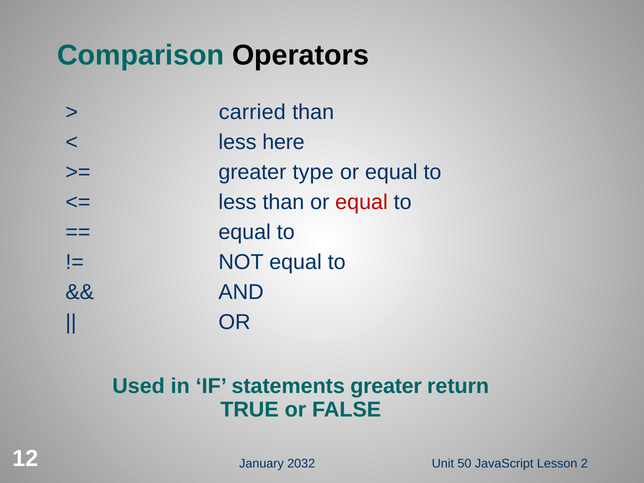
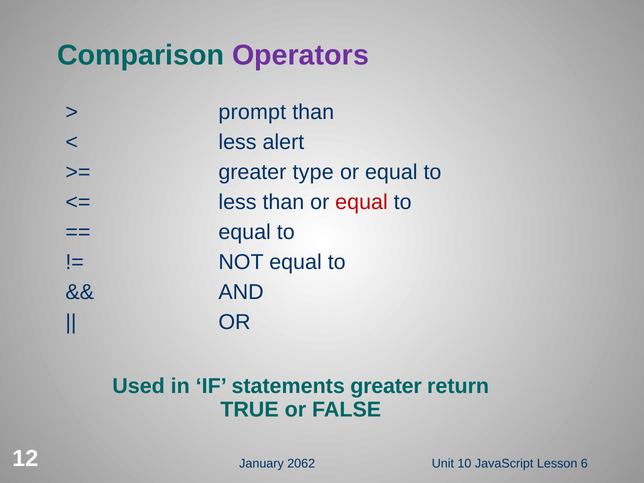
Operators colour: black -> purple
carried: carried -> prompt
here: here -> alert
2032: 2032 -> 2062
50: 50 -> 10
2: 2 -> 6
